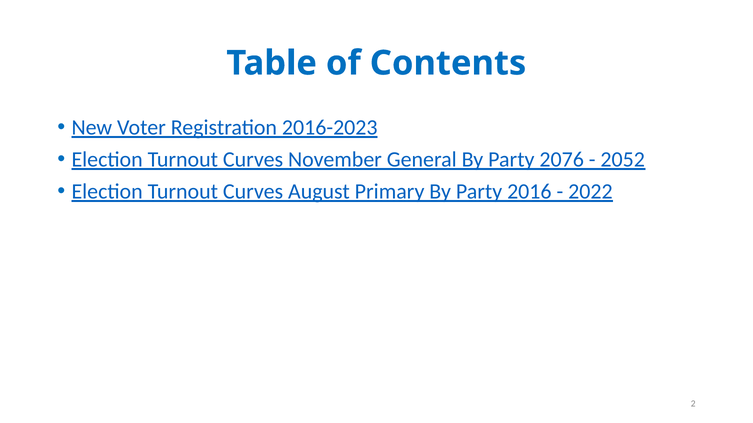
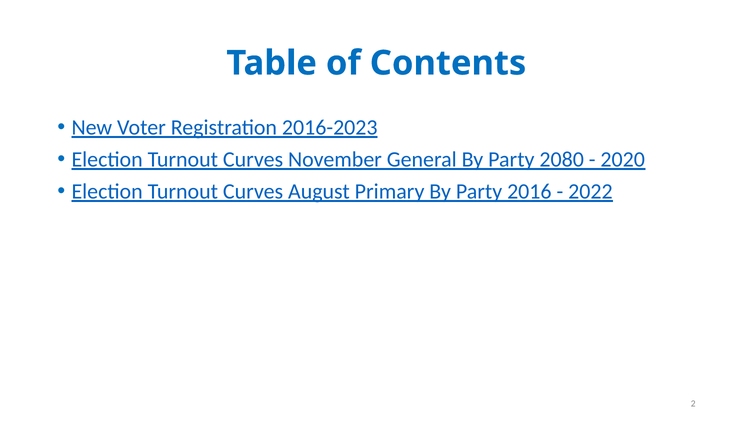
2076: 2076 -> 2080
2052: 2052 -> 2020
